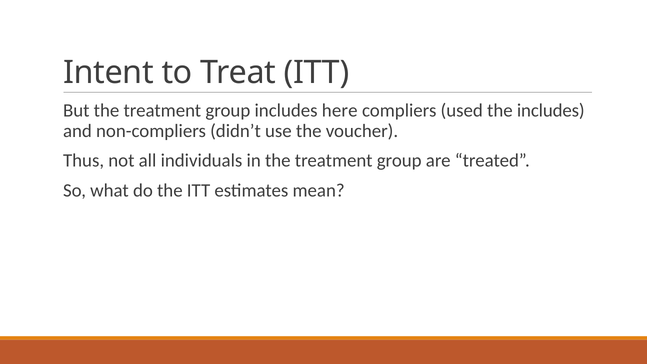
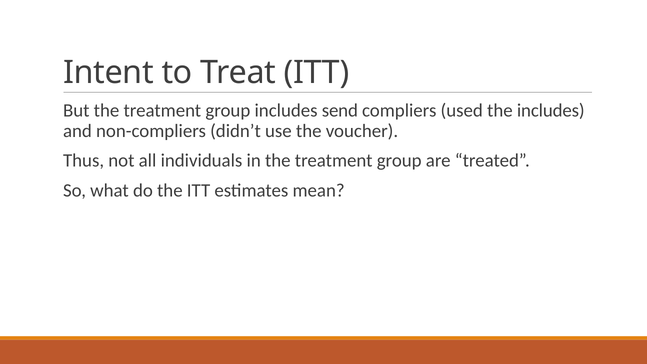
here: here -> send
